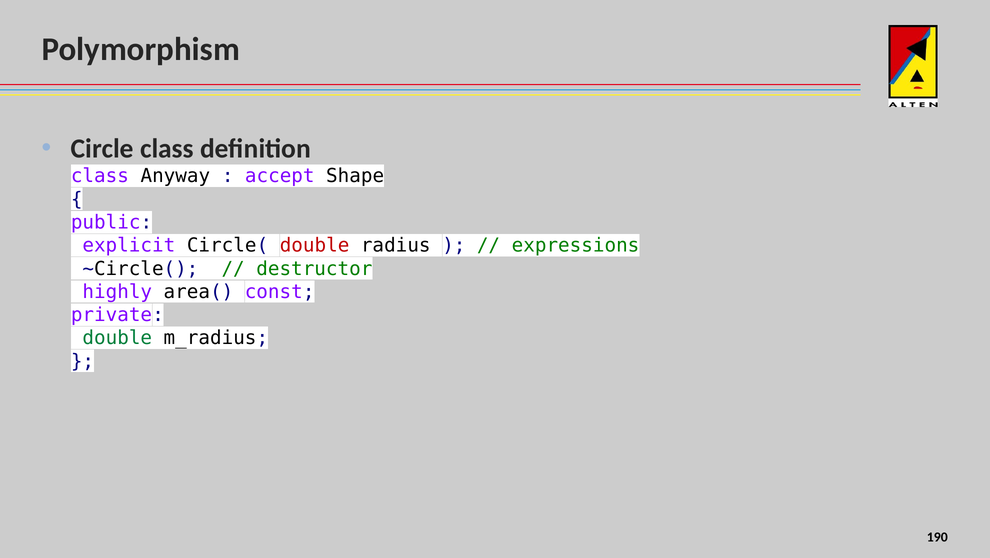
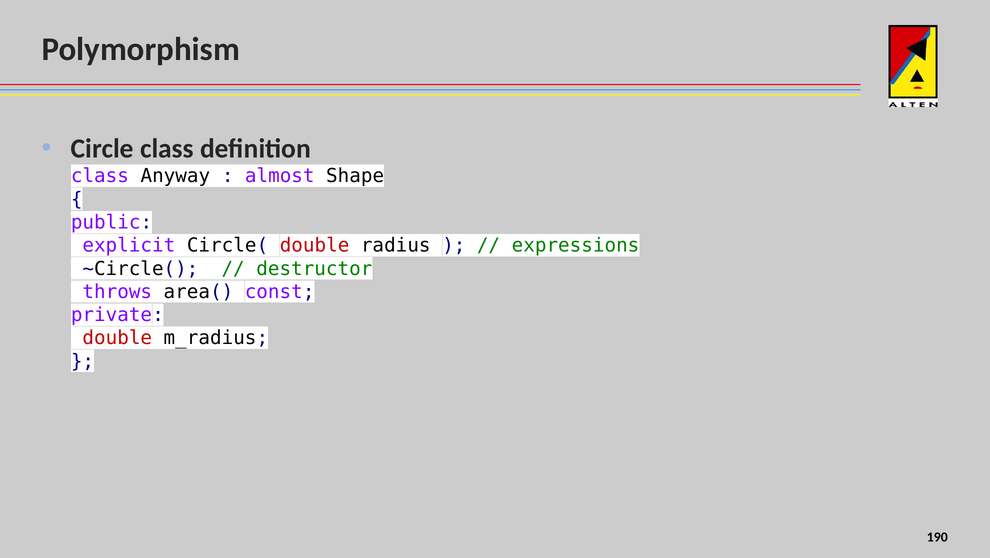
accept: accept -> almost
highly: highly -> throws
double at (117, 338) colour: green -> red
